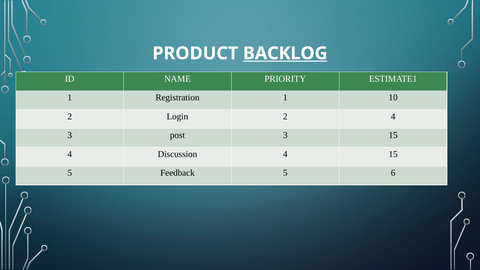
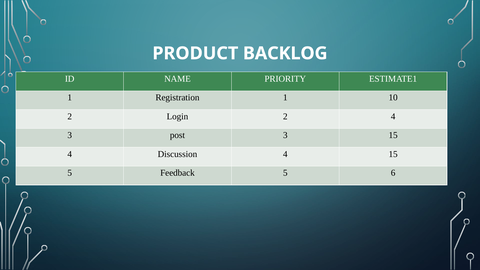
BACKLOG underline: present -> none
